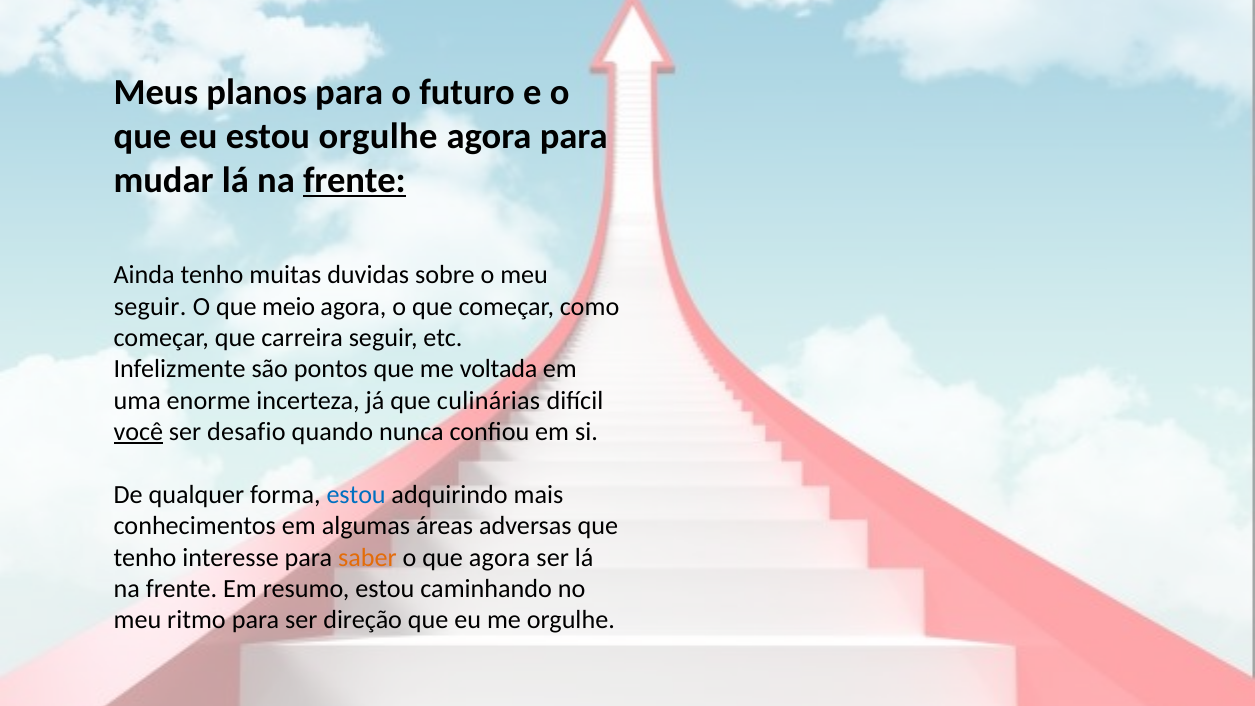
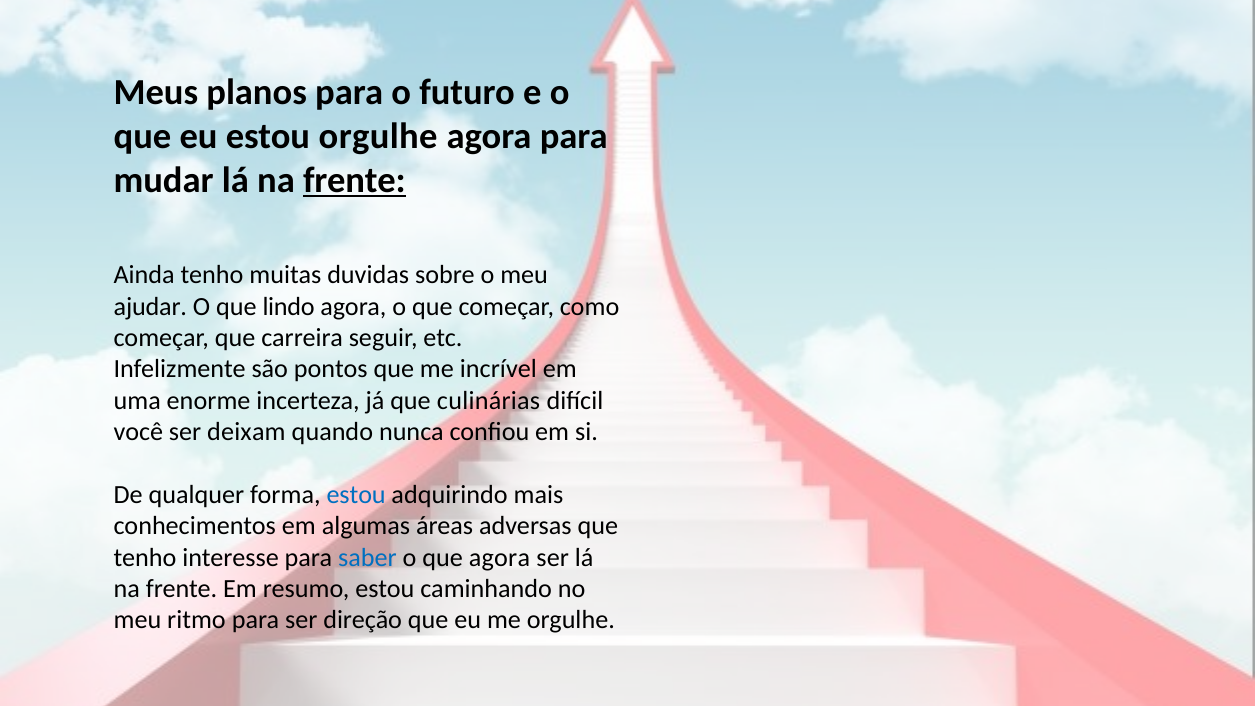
seguir at (150, 306): seguir -> ajudar
meio: meio -> lindo
voltada: voltada -> incrível
você underline: present -> none
desafio: desafio -> deixam
saber colour: orange -> blue
